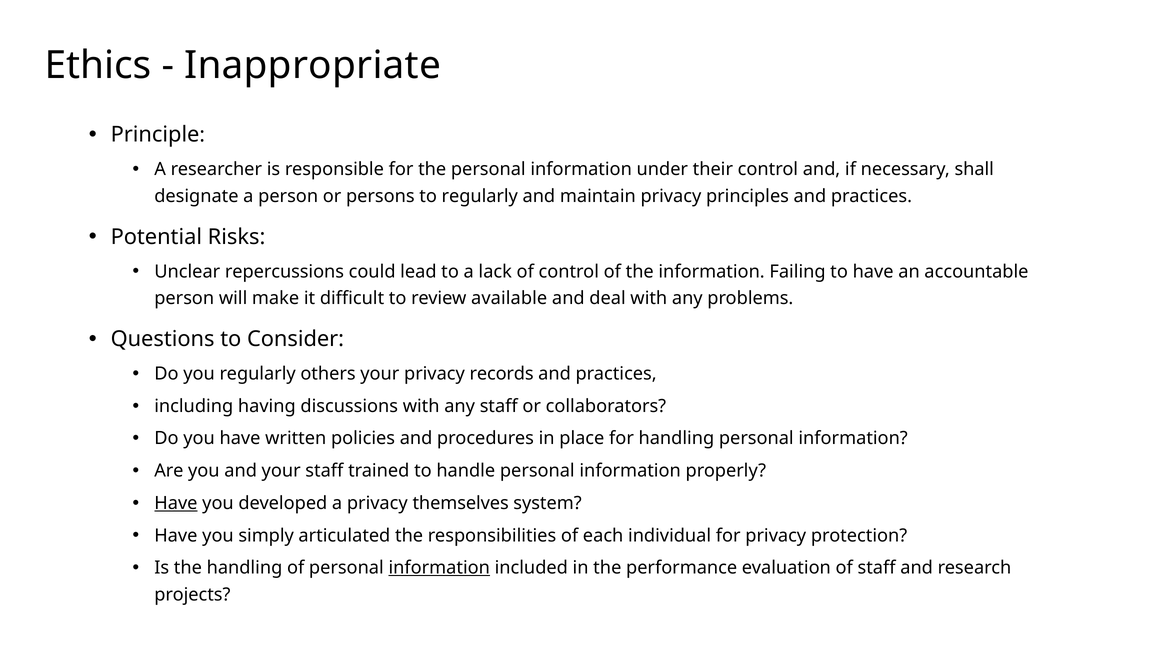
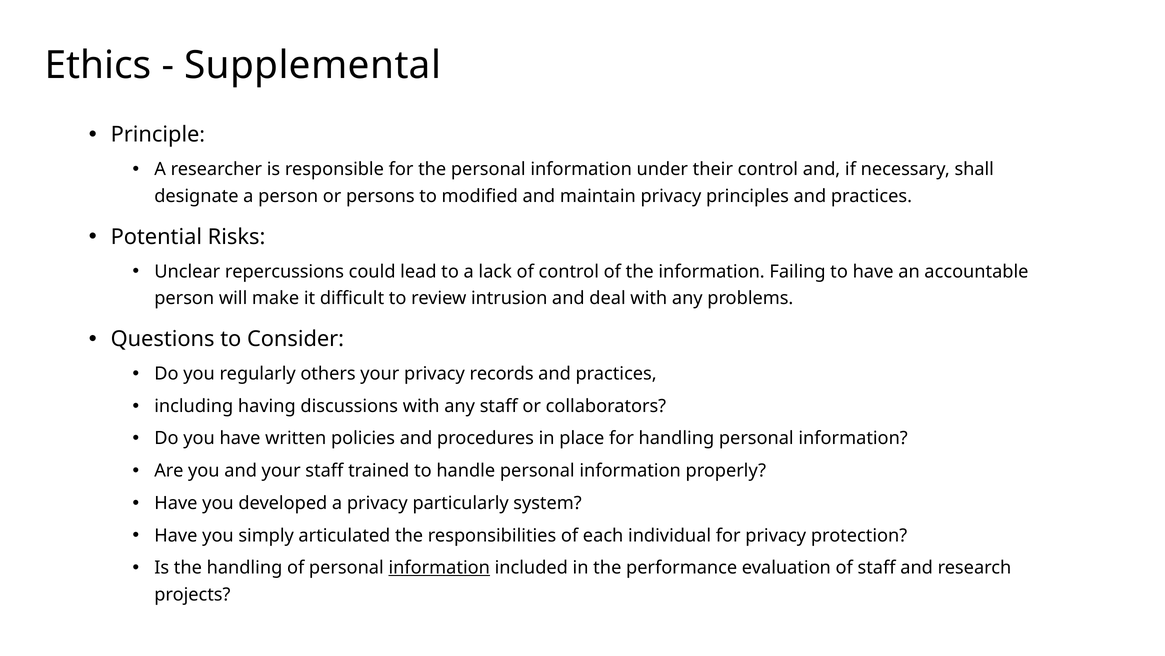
Inappropriate: Inappropriate -> Supplemental
to regularly: regularly -> modified
available: available -> intrusion
Have at (176, 503) underline: present -> none
themselves: themselves -> particularly
